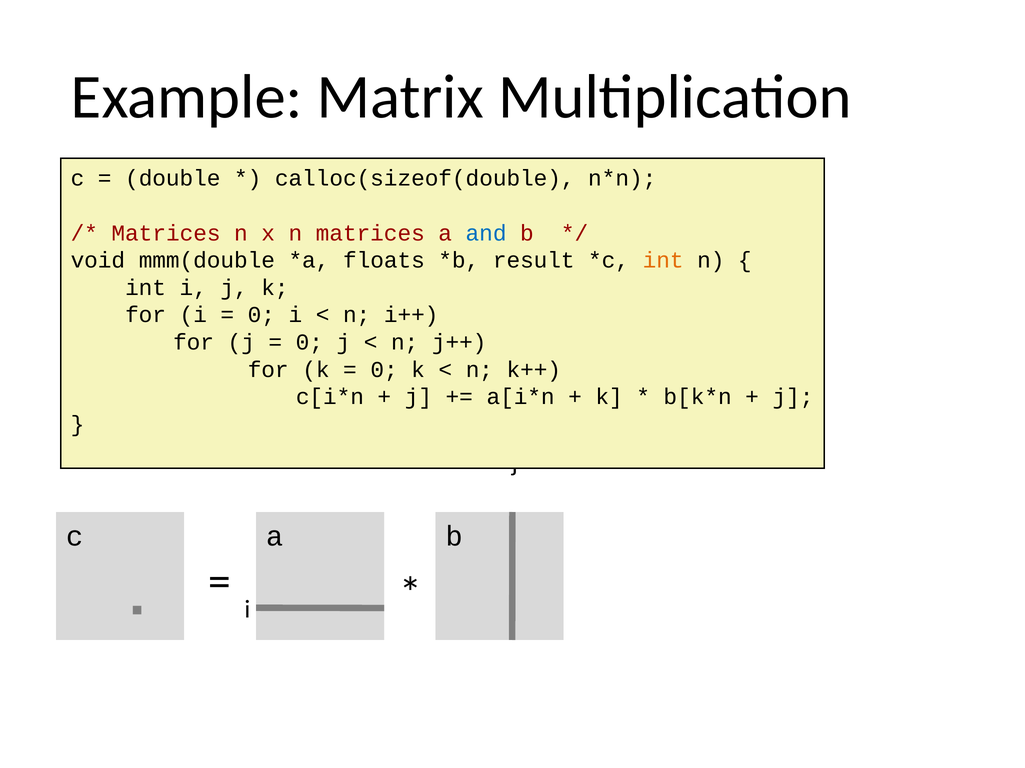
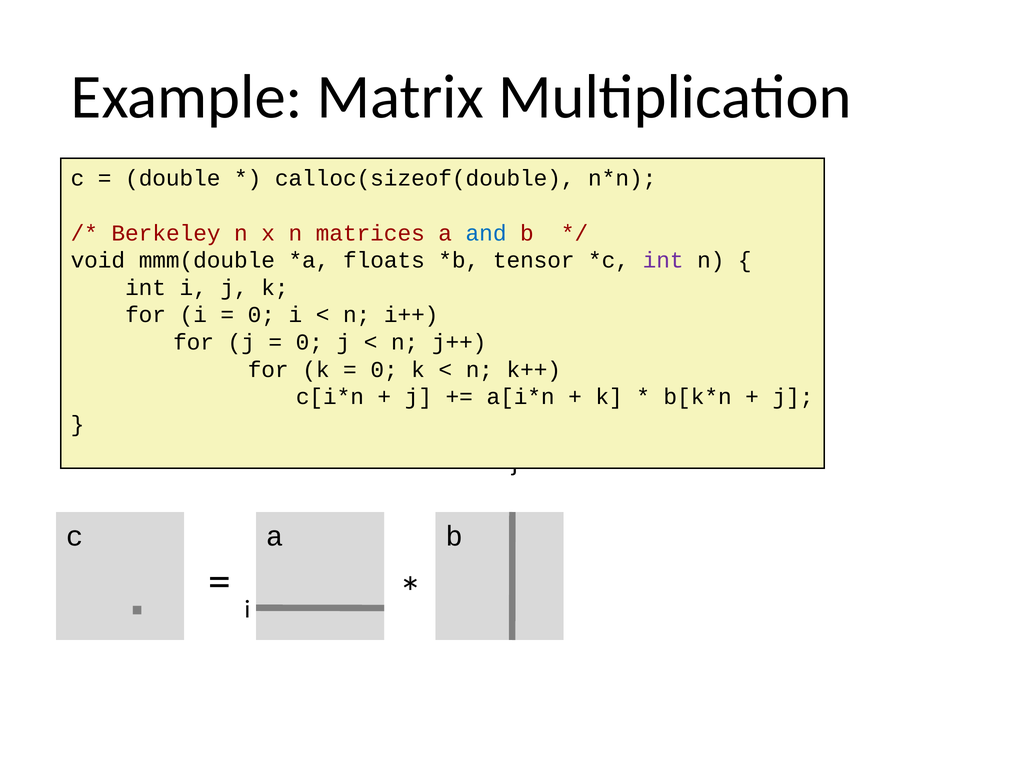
Matrices at (166, 233): Matrices -> Berkeley
result: result -> tensor
int at (663, 261) colour: orange -> purple
